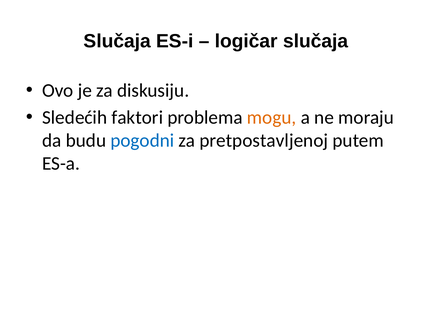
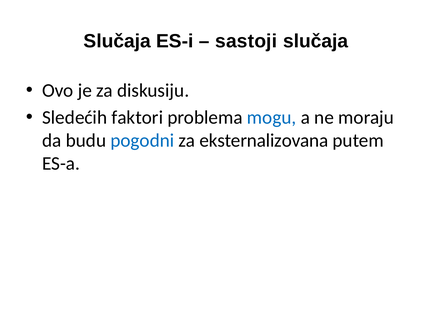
logičar: logičar -> sastoji
mogu colour: orange -> blue
pretpostavljenoj: pretpostavljenoj -> eksternalizovana
